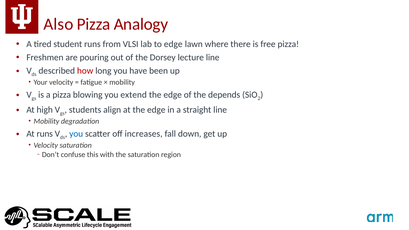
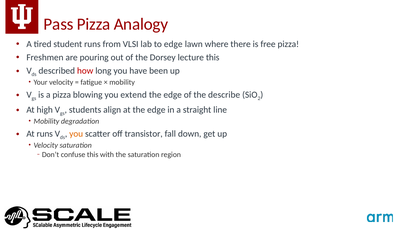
Also: Also -> Pass
lecture line: line -> this
depends: depends -> describe
you at (76, 134) colour: blue -> orange
increases: increases -> transistor
